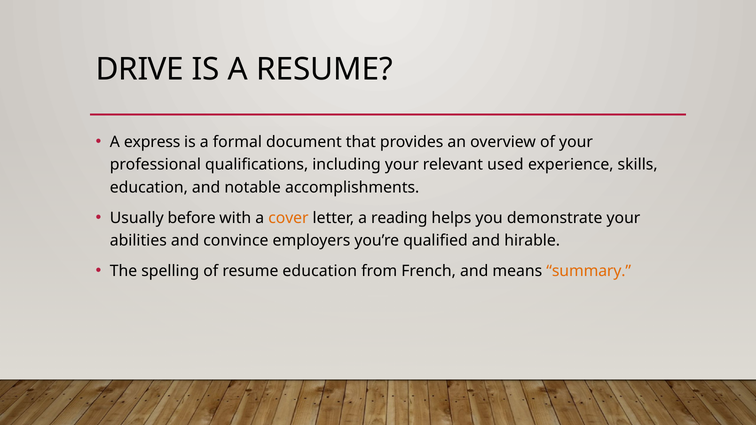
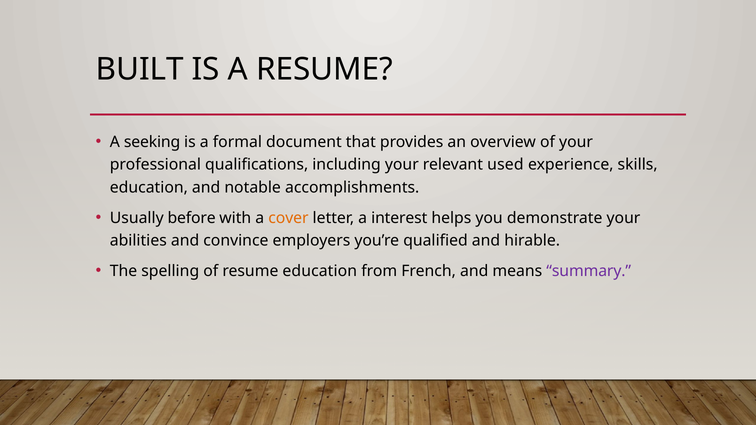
DRIVE: DRIVE -> BUILT
express: express -> seeking
reading: reading -> interest
summary colour: orange -> purple
